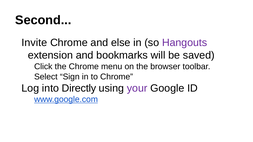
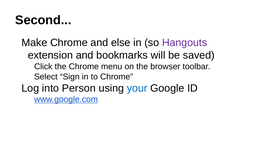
Invite: Invite -> Make
Directly: Directly -> Person
your colour: purple -> blue
